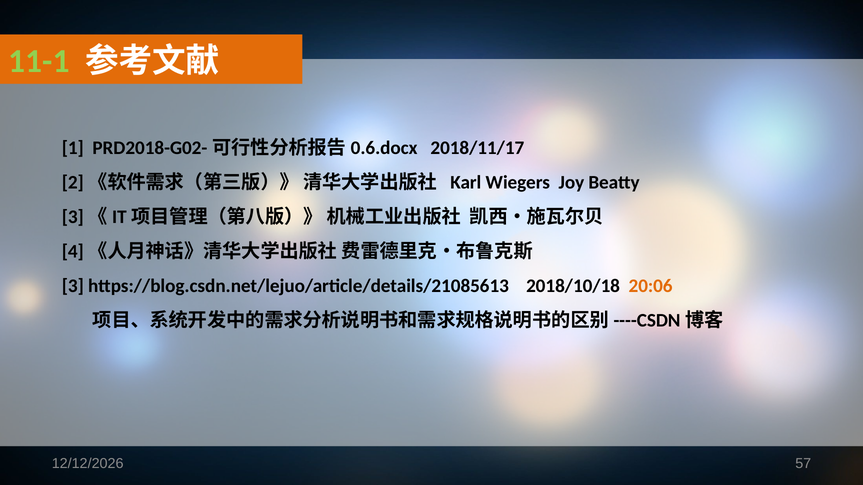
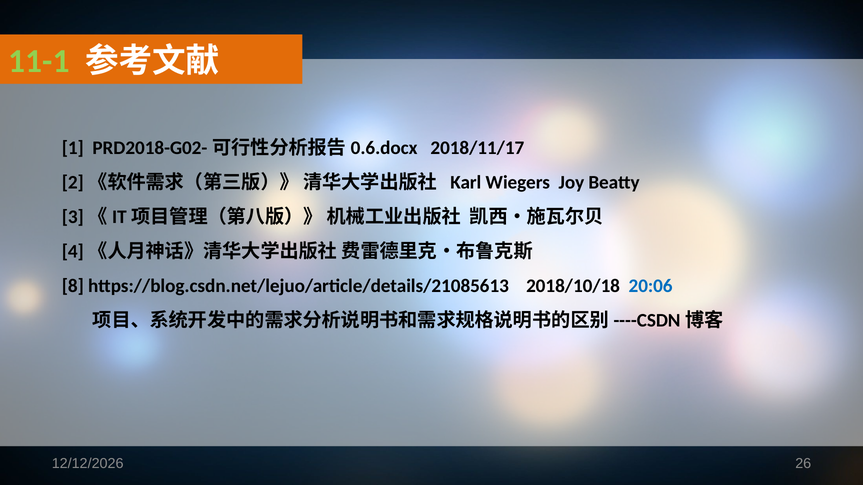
3: 3 -> 8
20:06 colour: orange -> blue
57: 57 -> 26
